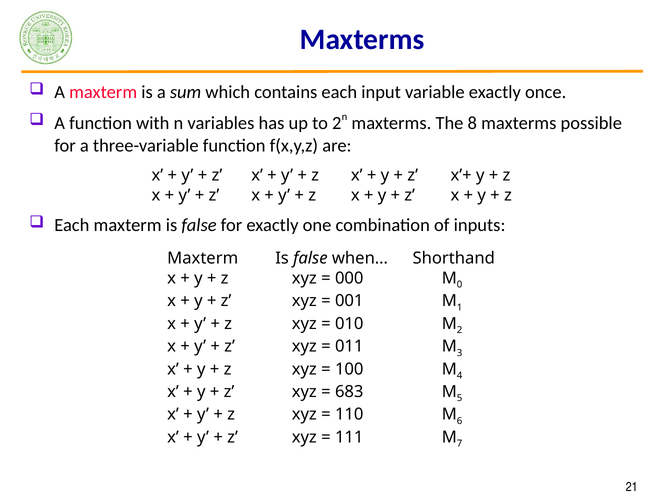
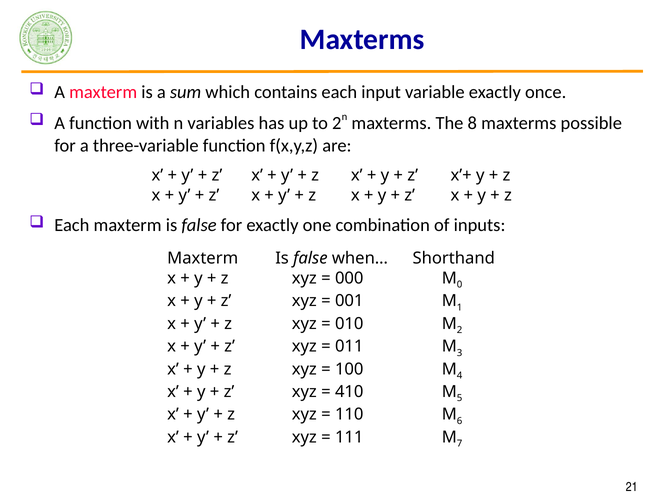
683: 683 -> 410
